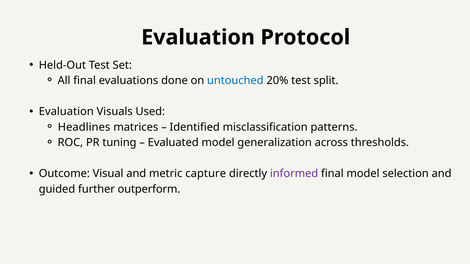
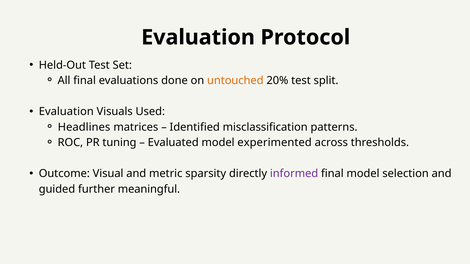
untouched colour: blue -> orange
generalization: generalization -> experimented
capture: capture -> sparsity
outperform: outperform -> meaningful
